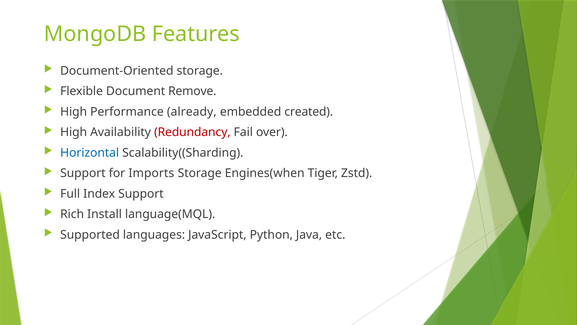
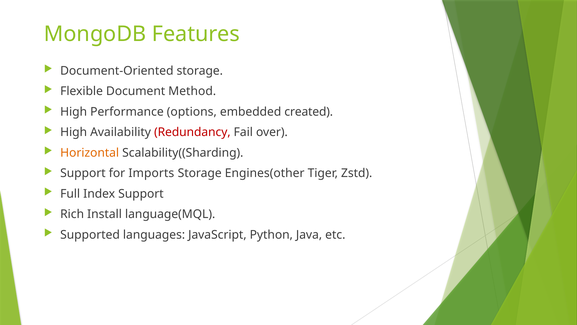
Remove: Remove -> Method
already: already -> options
Horizontal colour: blue -> orange
Engines(when: Engines(when -> Engines(other
